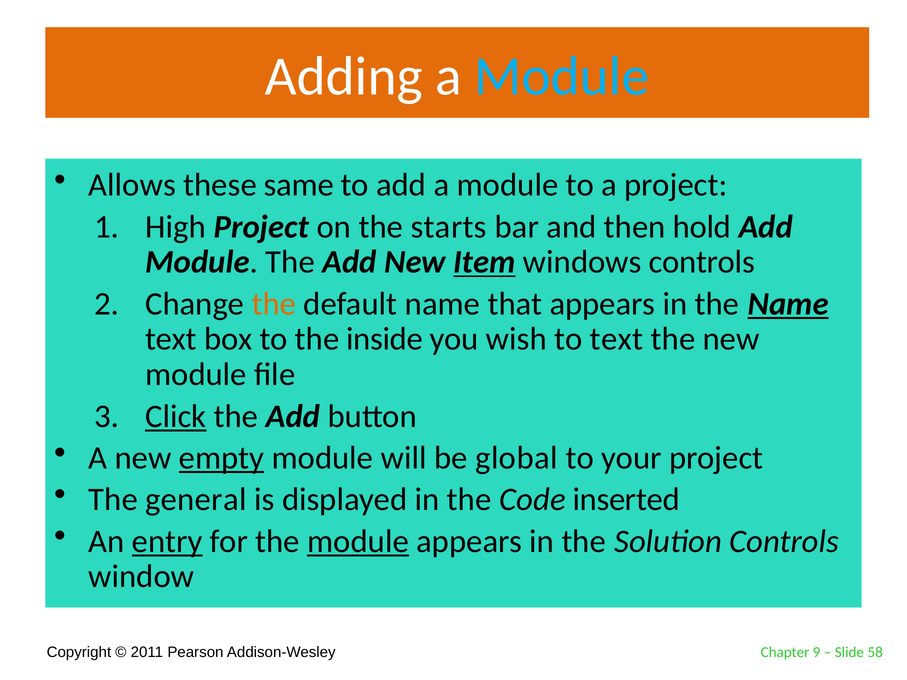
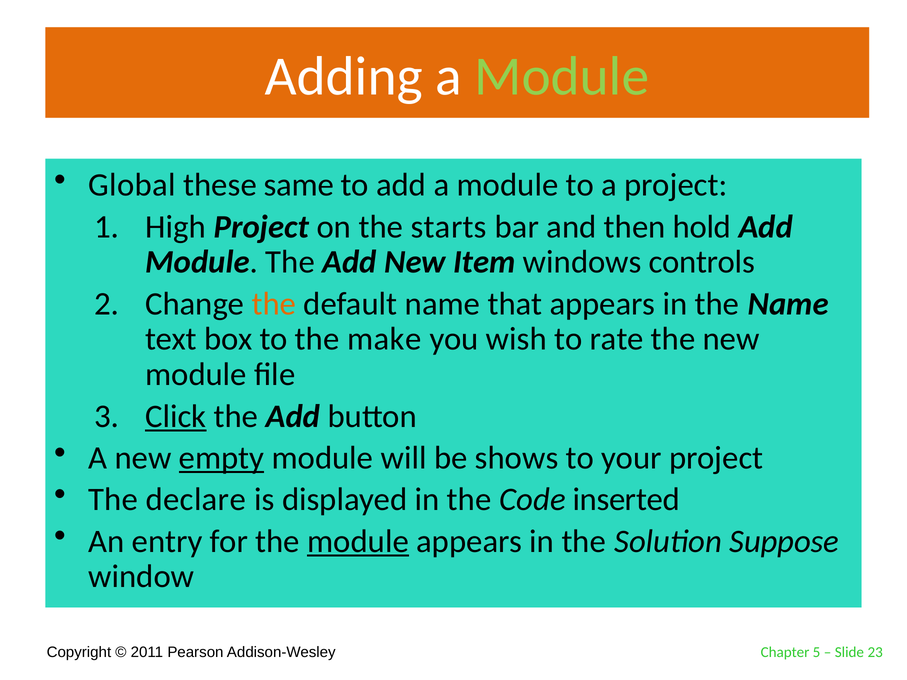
Module at (562, 76) colour: light blue -> light green
Allows: Allows -> Global
Item underline: present -> none
Name at (788, 304) underline: present -> none
inside: inside -> make
to text: text -> rate
global: global -> shows
general: general -> declare
entry underline: present -> none
Solution Controls: Controls -> Suppose
9: 9 -> 5
58: 58 -> 23
